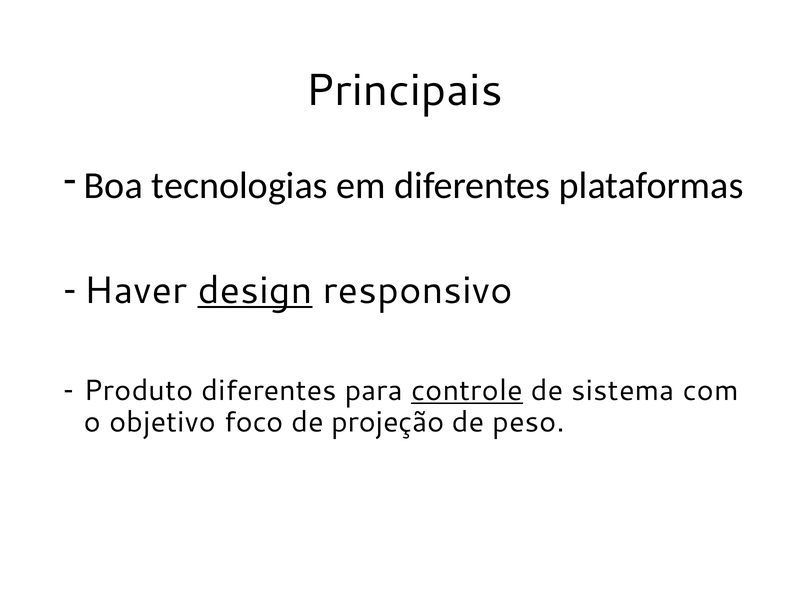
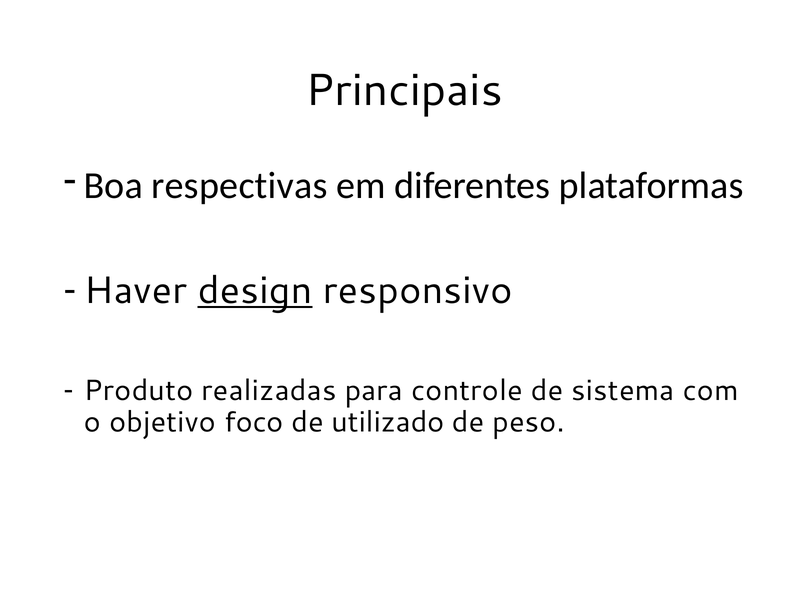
tecnologias: tecnologias -> respectivas
Produto diferentes: diferentes -> realizadas
controle underline: present -> none
projeção: projeção -> utilizado
